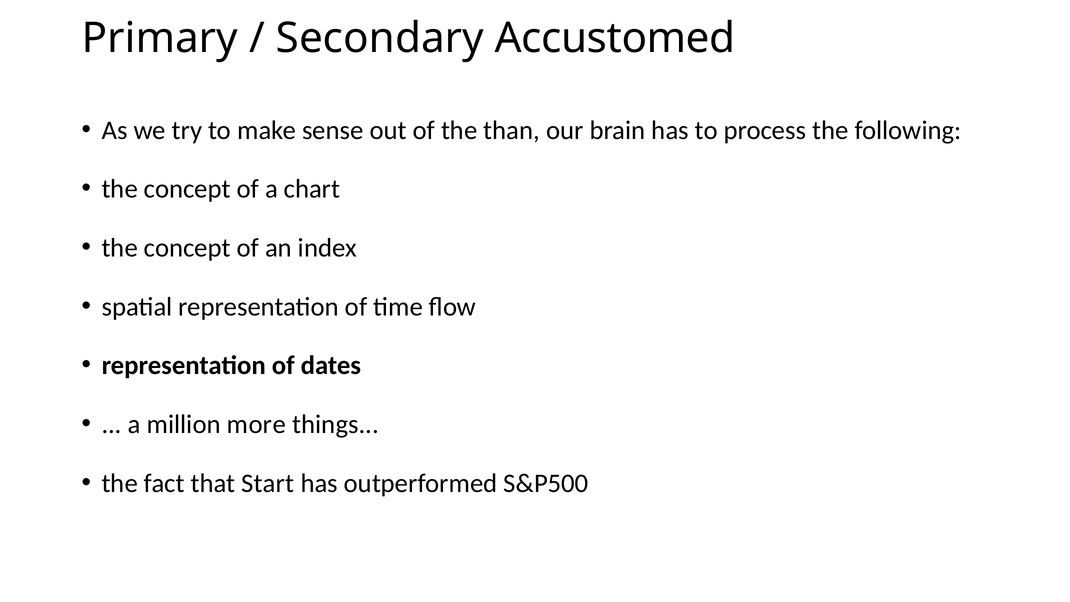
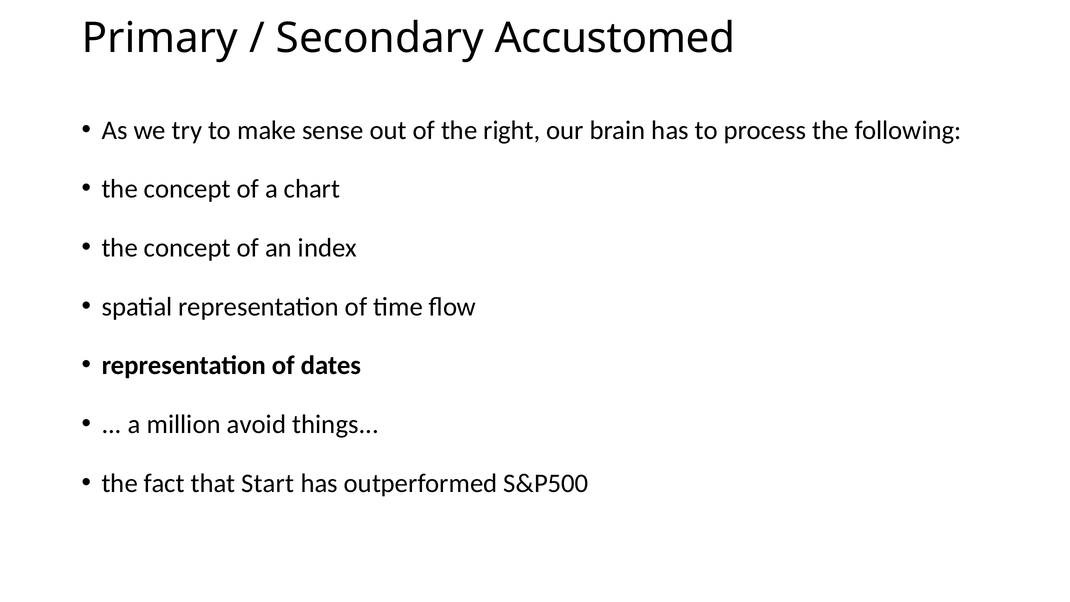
than: than -> right
more: more -> avoid
